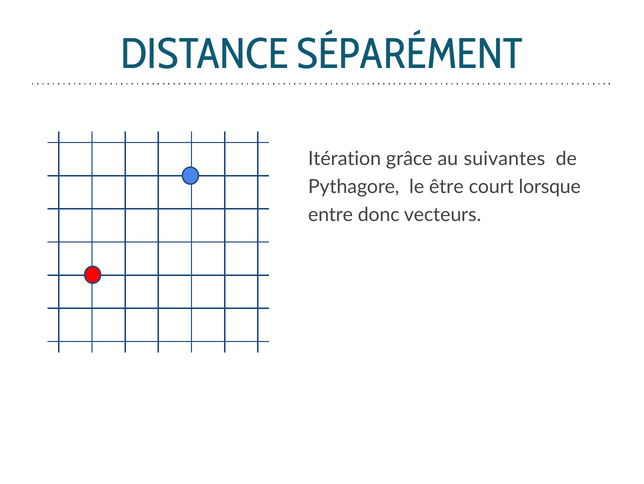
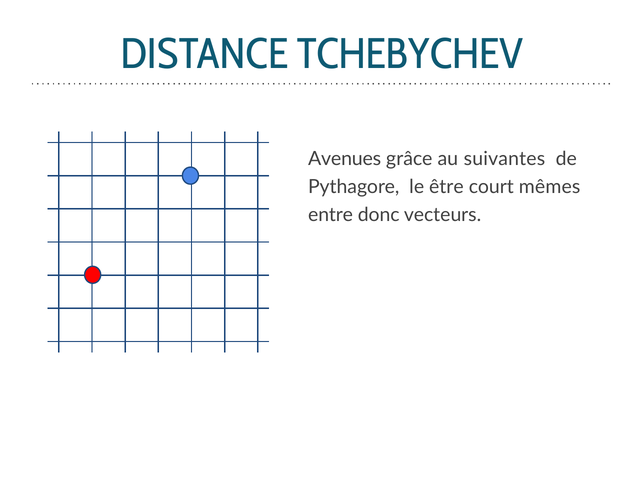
SÉPARÉMENT: SÉPARÉMENT -> TCHEBYCHEV
Itération: Itération -> Avenues
lorsque: lorsque -> mêmes
